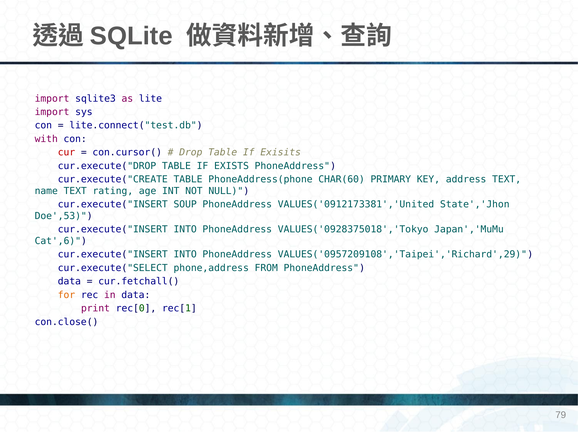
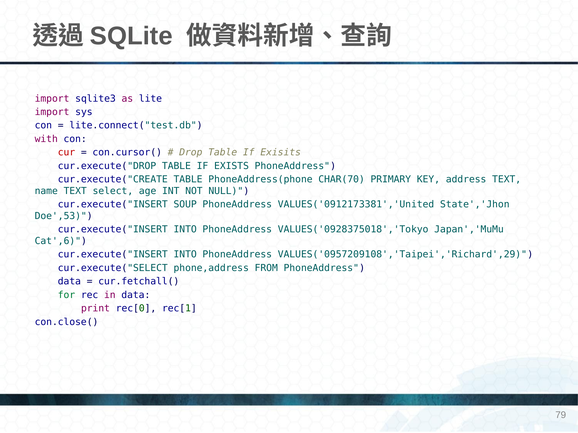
CHAR(60: CHAR(60 -> CHAR(70
rating: rating -> select
for colour: orange -> green
